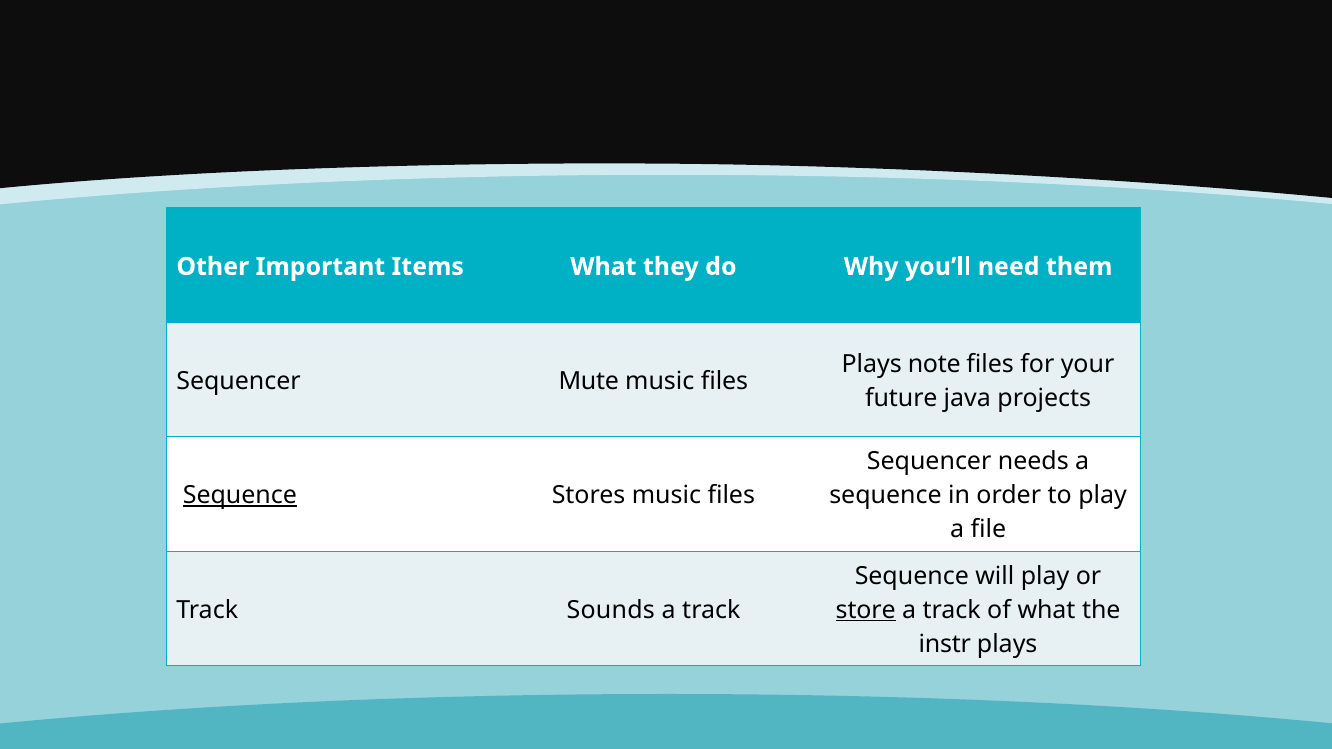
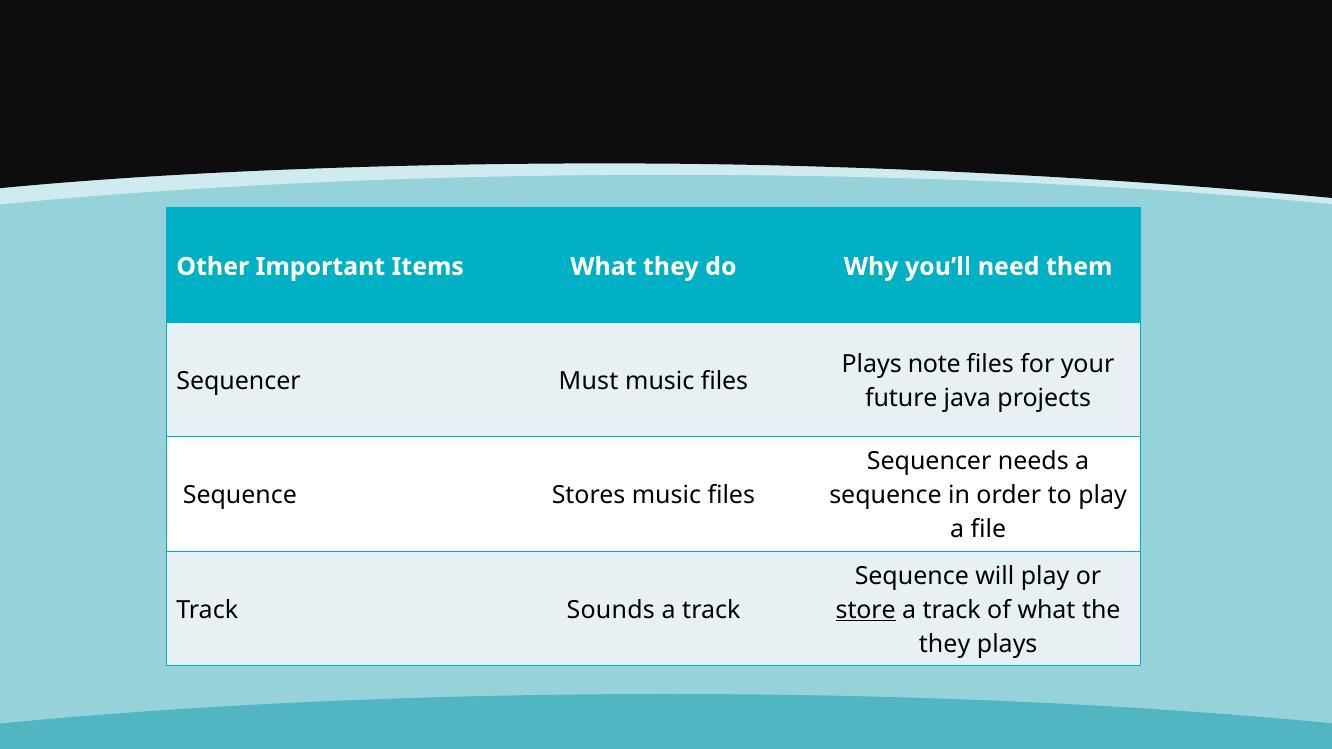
Mute: Mute -> Must
Sequence at (240, 496) underline: present -> none
instr at (945, 644): instr -> they
